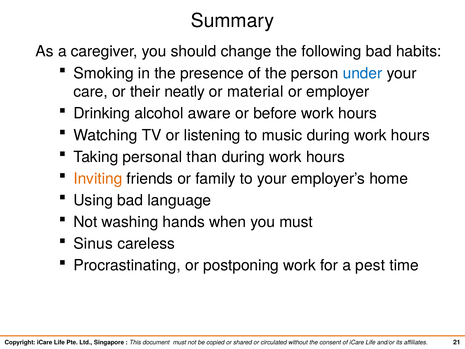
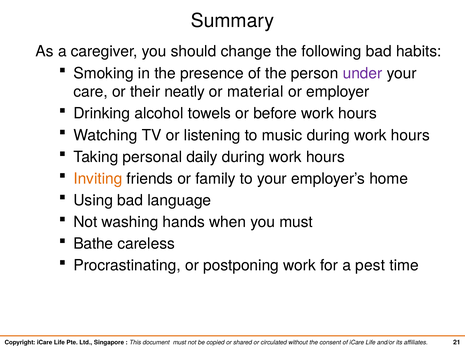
under colour: blue -> purple
aware: aware -> towels
than: than -> daily
Sinus: Sinus -> Bathe
